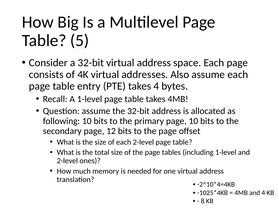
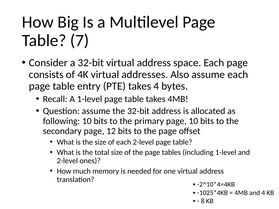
5: 5 -> 7
